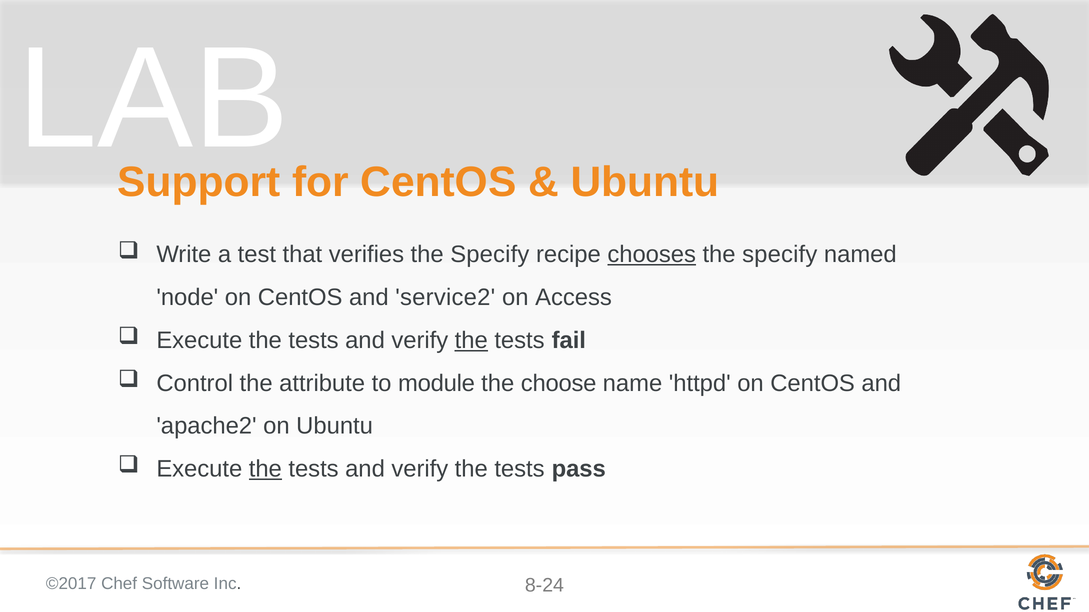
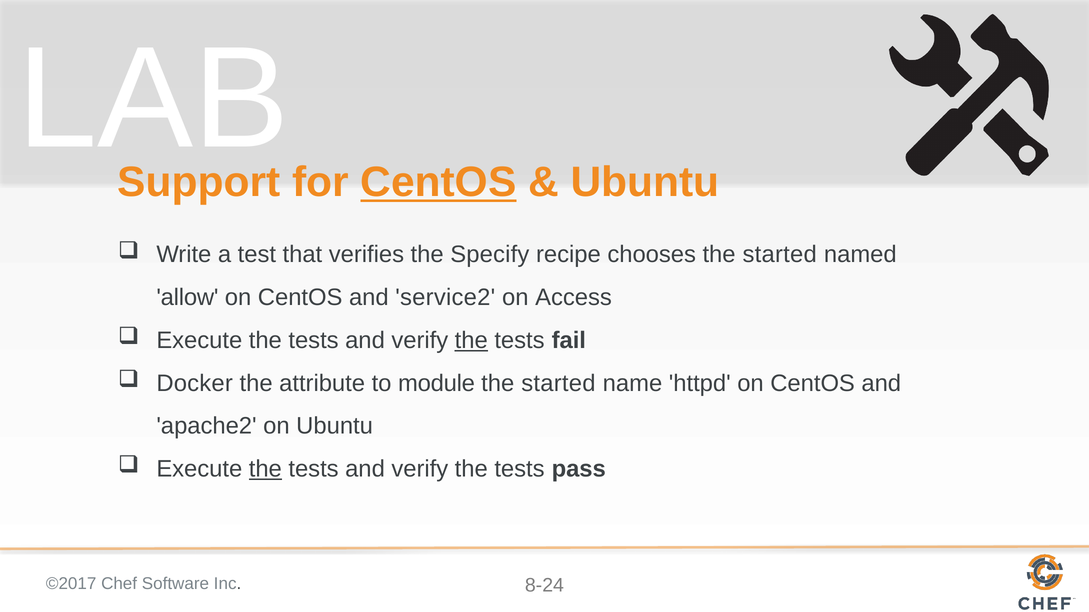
CentOS at (438, 183) underline: none -> present
chooses underline: present -> none
specify at (780, 255): specify -> started
node: node -> allow
Control: Control -> Docker
choose at (559, 384): choose -> started
